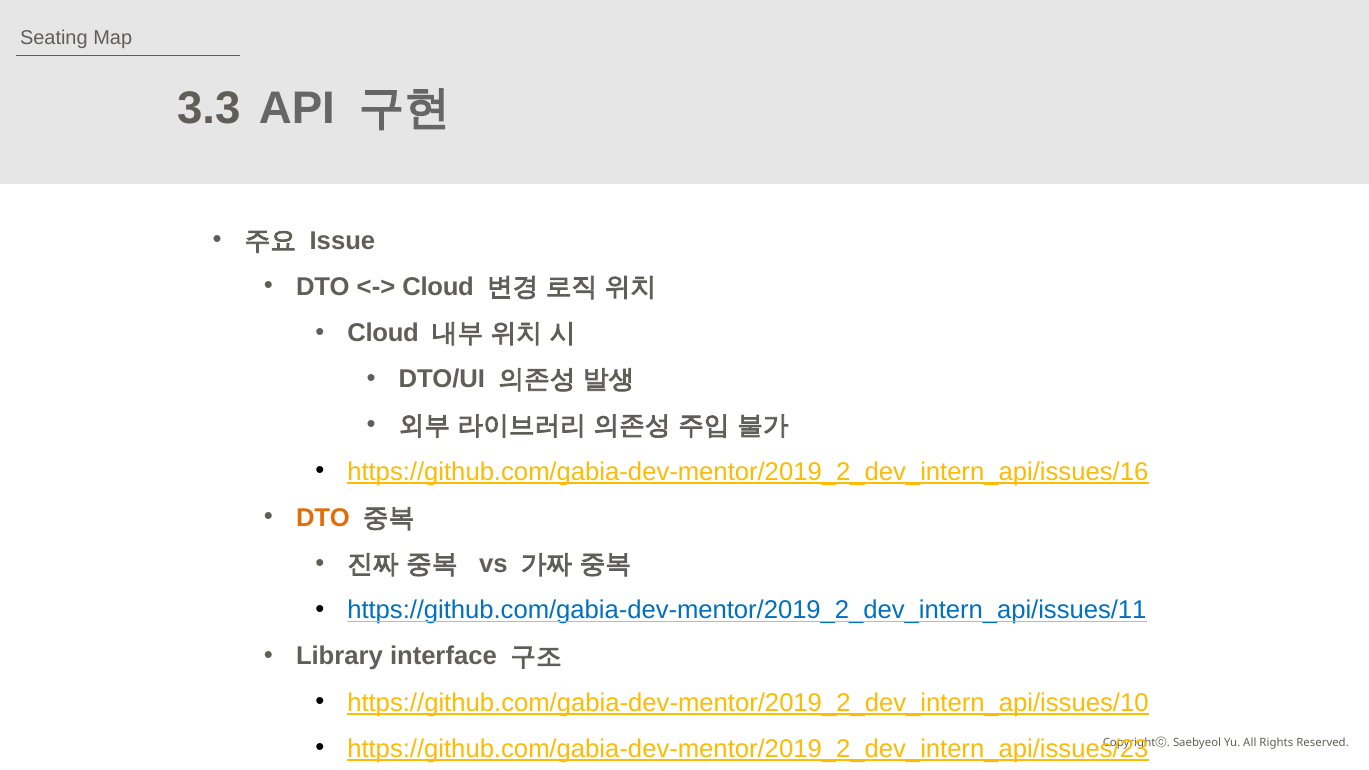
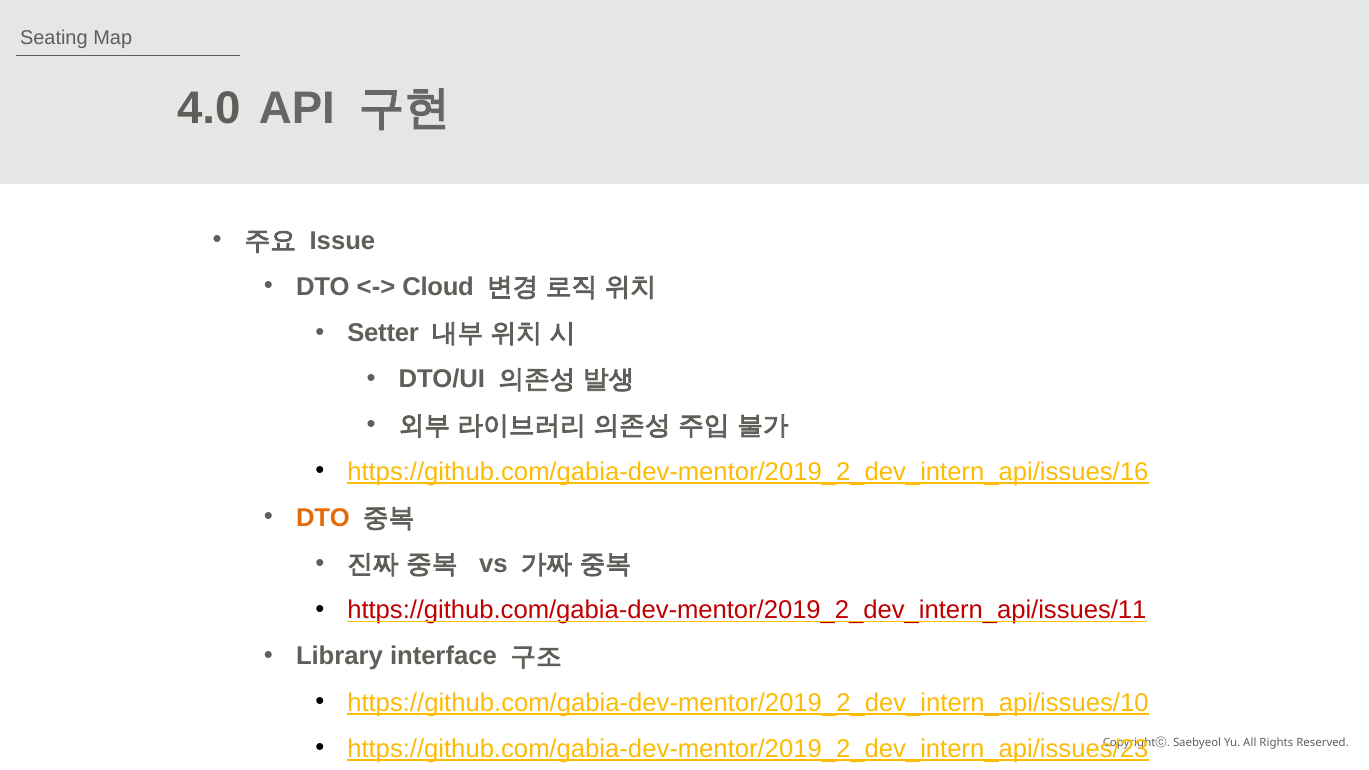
3.3: 3.3 -> 4.0
Cloud at (383, 333): Cloud -> Setter
https://github.com/gabia-dev-mentor/2019_2_dev_intern_api/issues/11 colour: blue -> red
